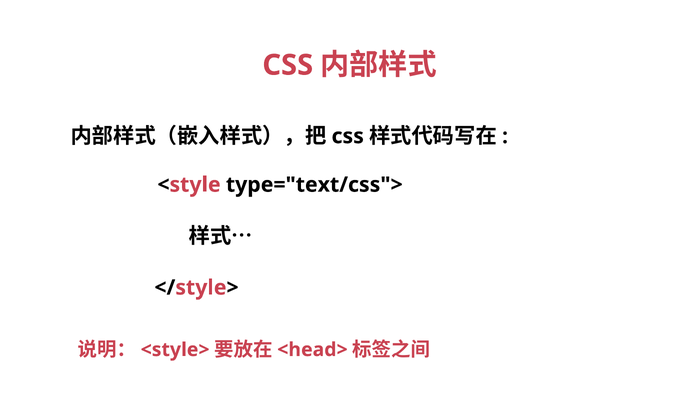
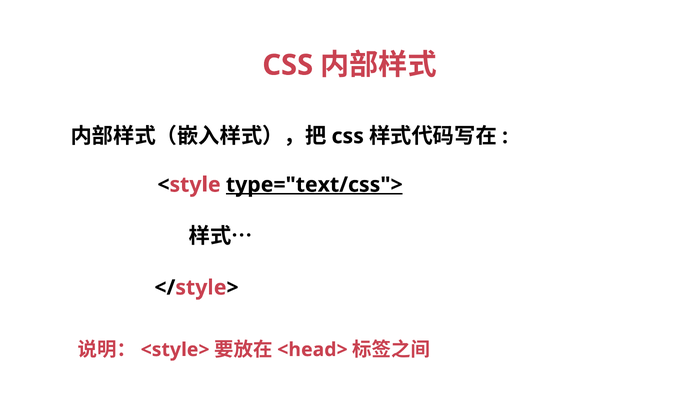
type="text/css"> underline: none -> present
